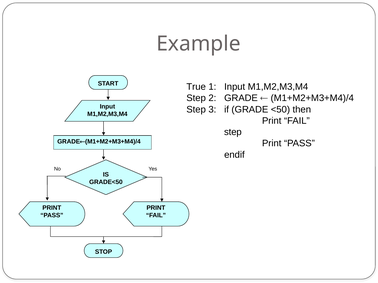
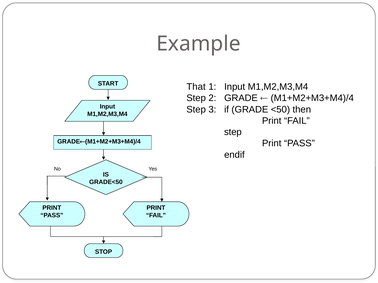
True: True -> That
